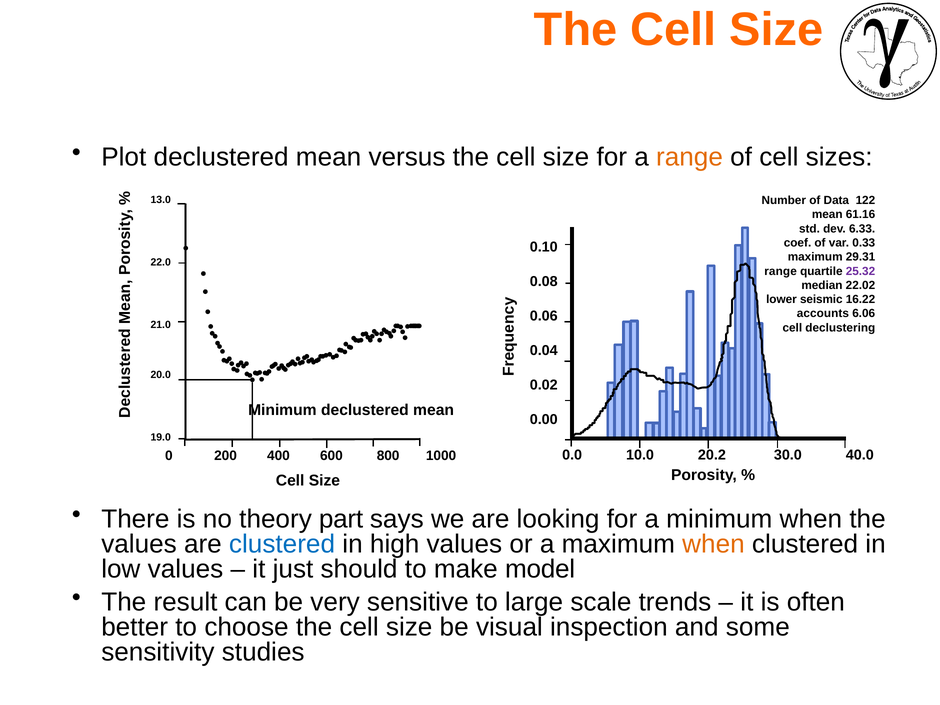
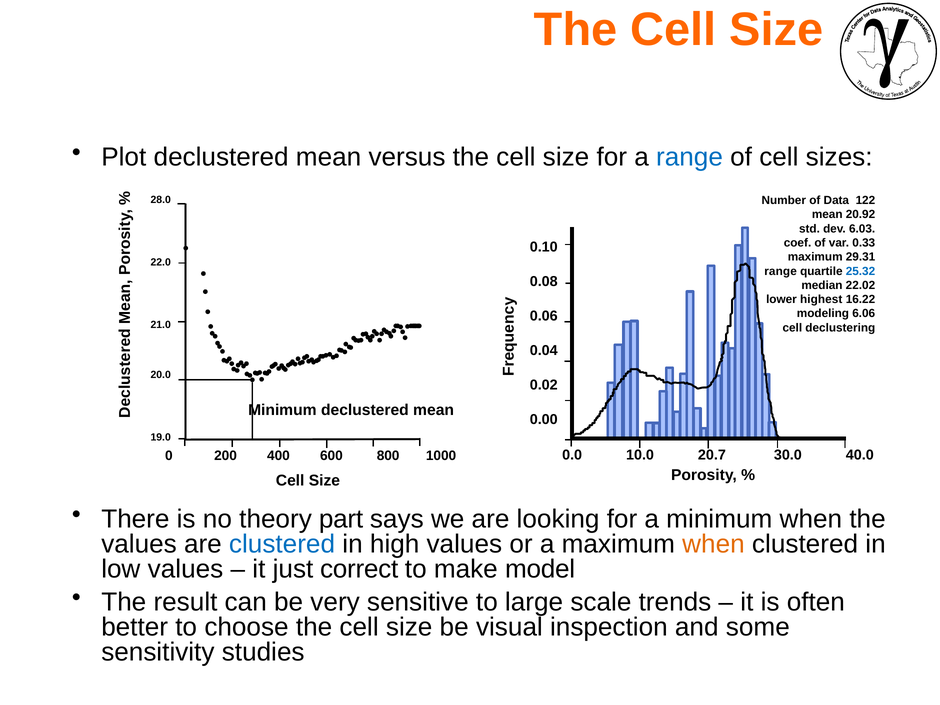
range at (689, 157) colour: orange -> blue
13.0: 13.0 -> 28.0
61.16: 61.16 -> 20.92
6.33: 6.33 -> 6.03
25.32 colour: purple -> blue
seismic: seismic -> highest
accounts: accounts -> modeling
20.2: 20.2 -> 20.7
should: should -> correct
